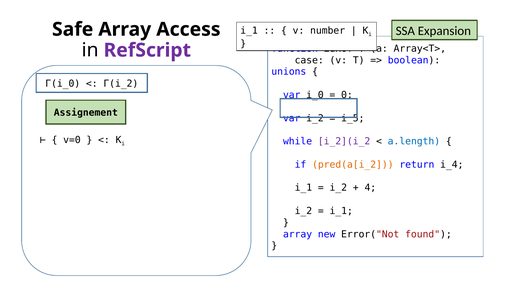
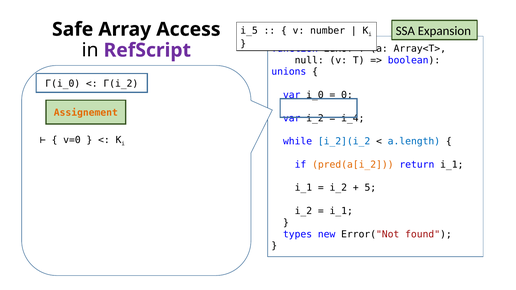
i_1 at (249, 31): i_1 -> i_5
case: case -> null
Assignement colour: black -> orange
i_5: i_5 -> i_4
i_2](i_2 colour: purple -> blue
return i_4: i_4 -> i_1
4: 4 -> 5
array at (298, 234): array -> types
